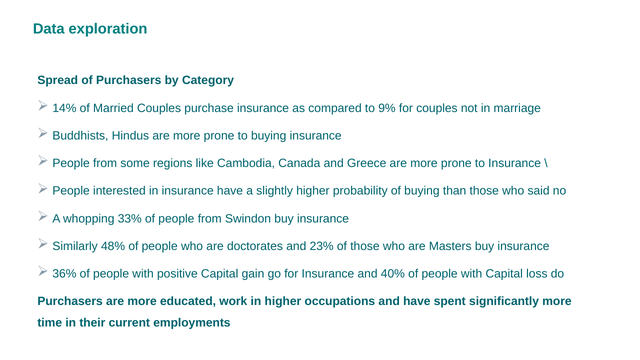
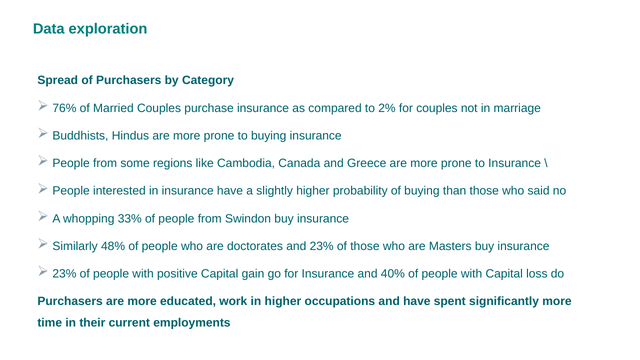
14%: 14% -> 76%
9%: 9% -> 2%
36% at (64, 274): 36% -> 23%
